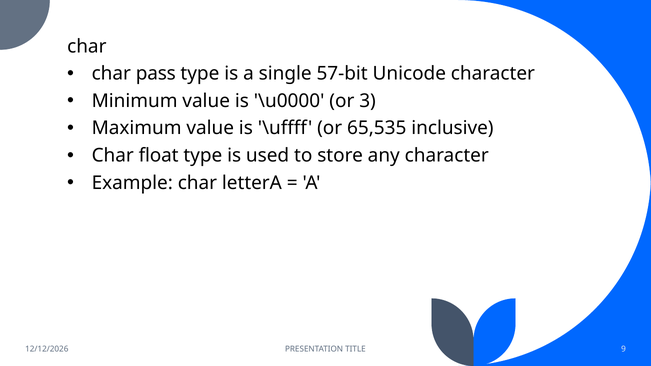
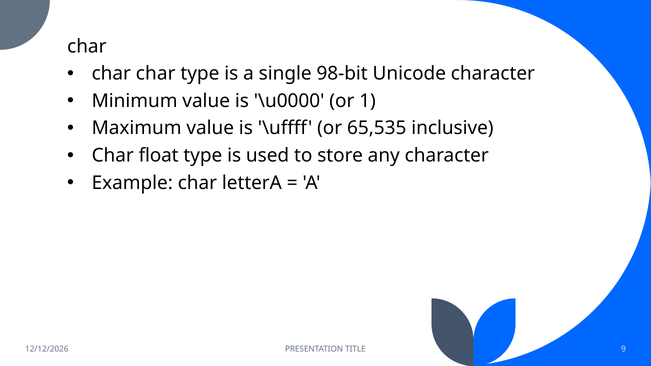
char pass: pass -> char
57-bit: 57-bit -> 98-bit
3: 3 -> 1
